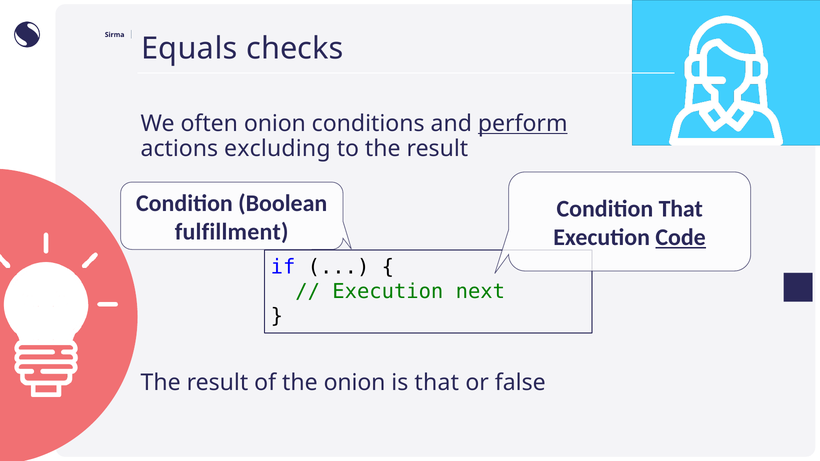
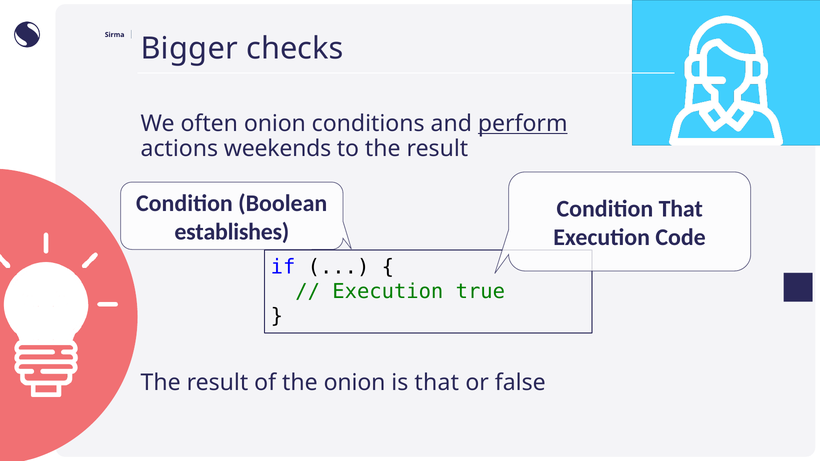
Equals: Equals -> Bigger
excluding: excluding -> weekends
fulfillment: fulfillment -> establishes
Code underline: present -> none
next: next -> true
